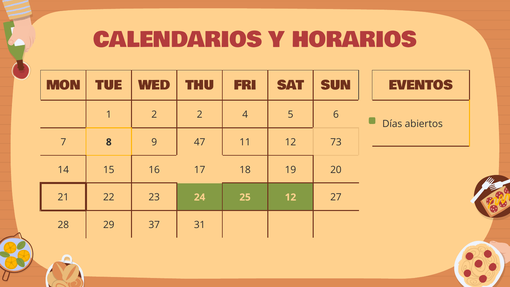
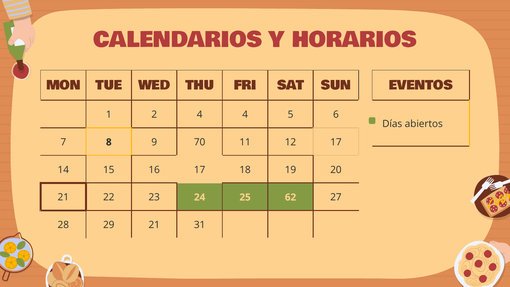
2 2: 2 -> 4
47: 47 -> 70
12 73: 73 -> 17
25 12: 12 -> 62
29 37: 37 -> 21
